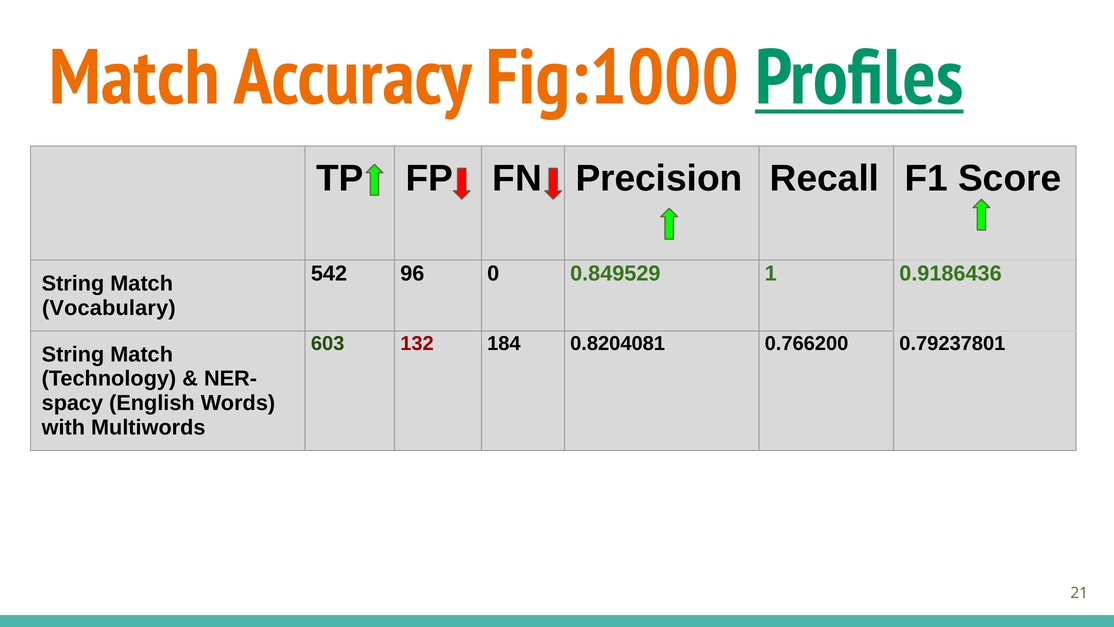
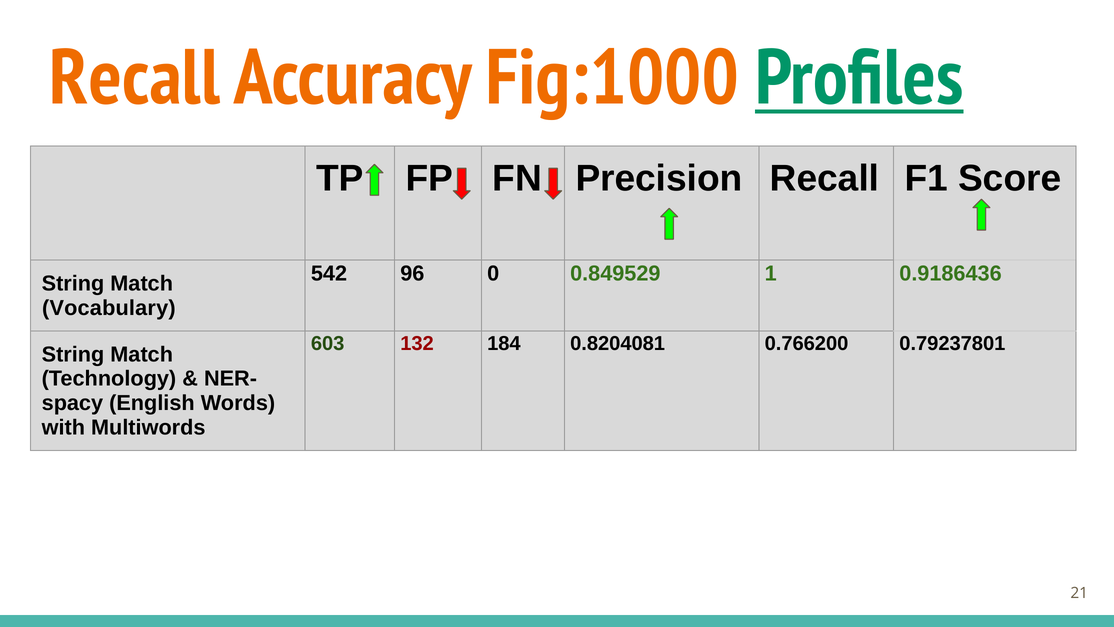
Match at (134, 78): Match -> Recall
